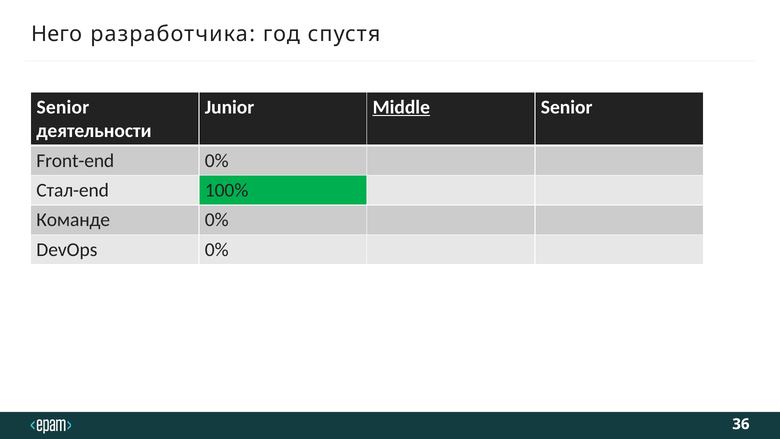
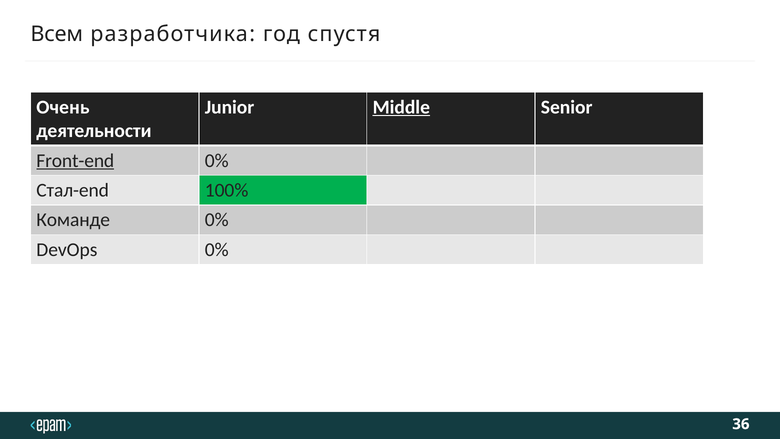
Него: Него -> Всем
Senior at (63, 107): Senior -> Очень
Front-end underline: none -> present
